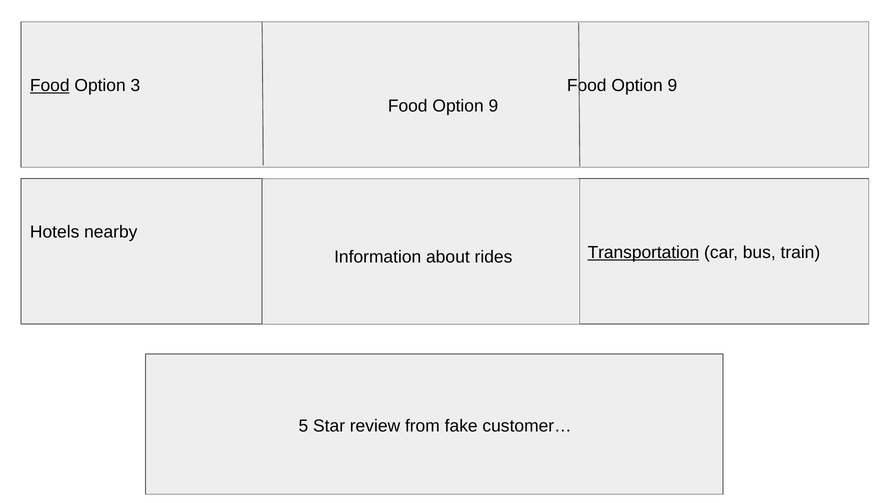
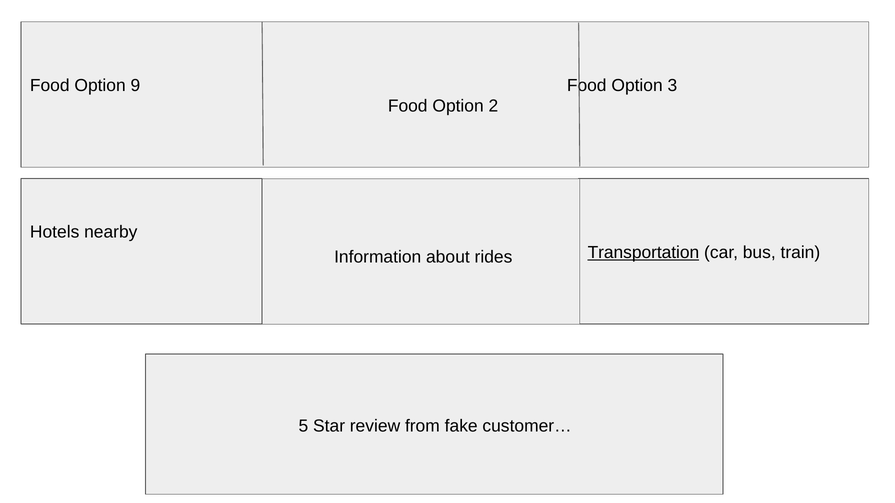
Food at (50, 85) underline: present -> none
3: 3 -> 9
9 at (672, 85): 9 -> 3
9 at (493, 106): 9 -> 2
